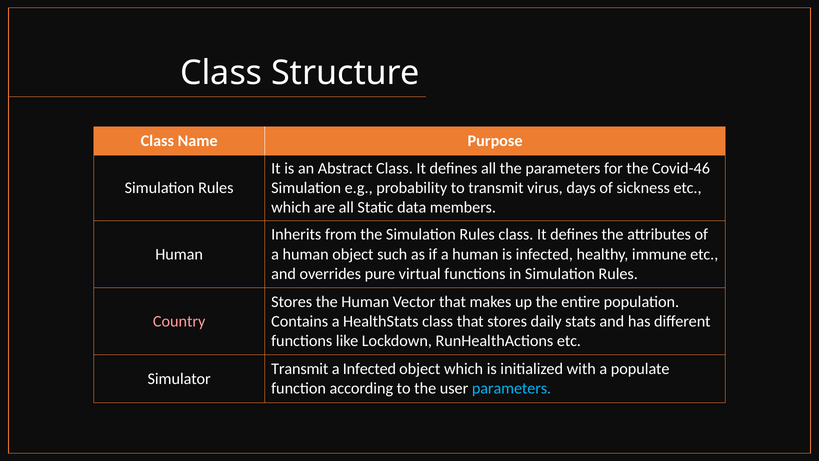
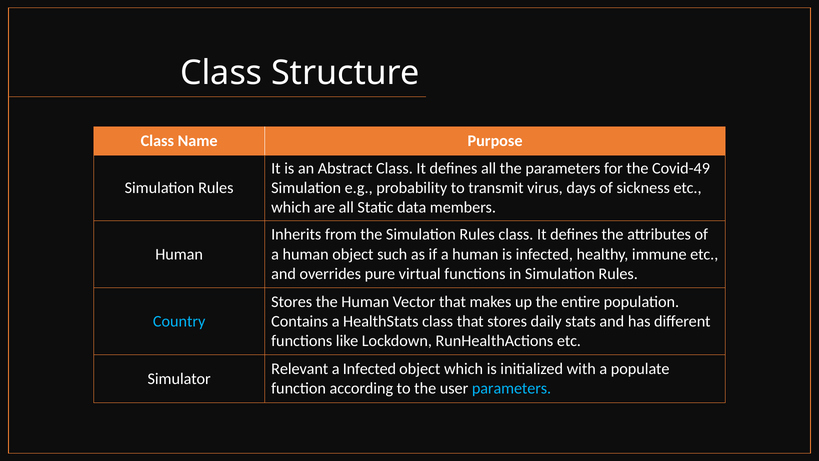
Covid-46: Covid-46 -> Covid-49
Country colour: pink -> light blue
Transmit at (300, 369): Transmit -> Relevant
